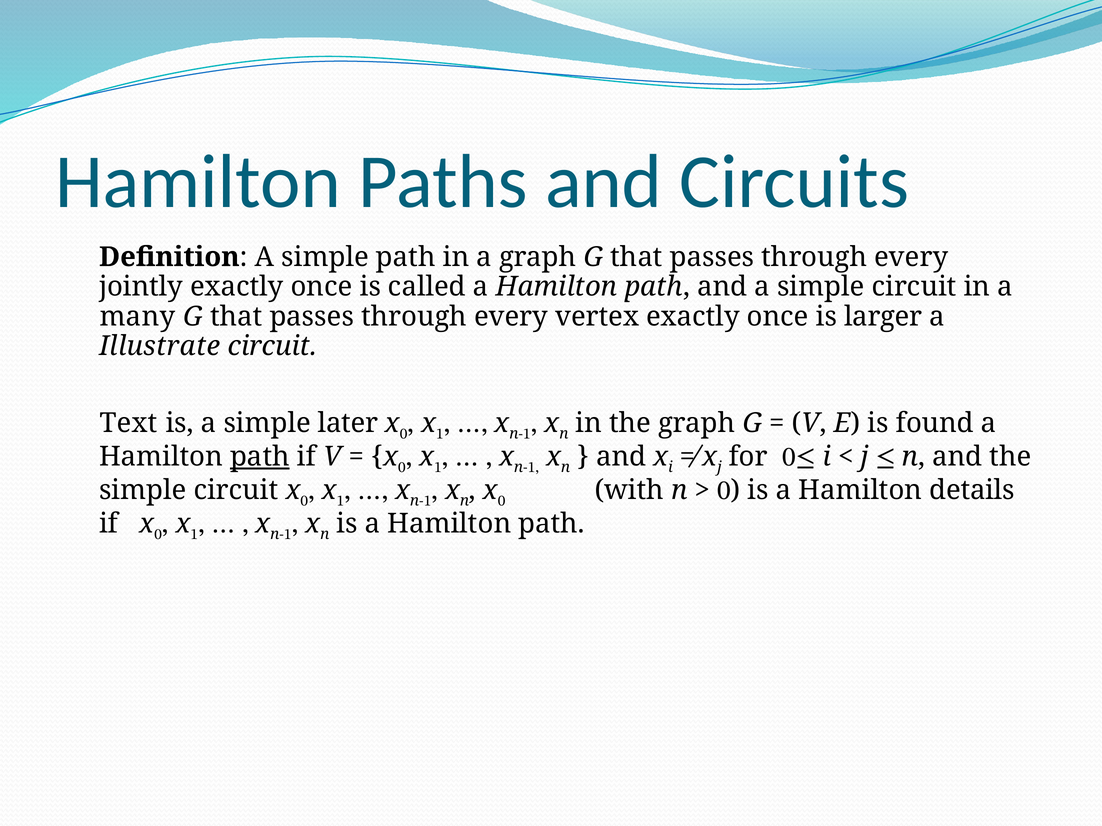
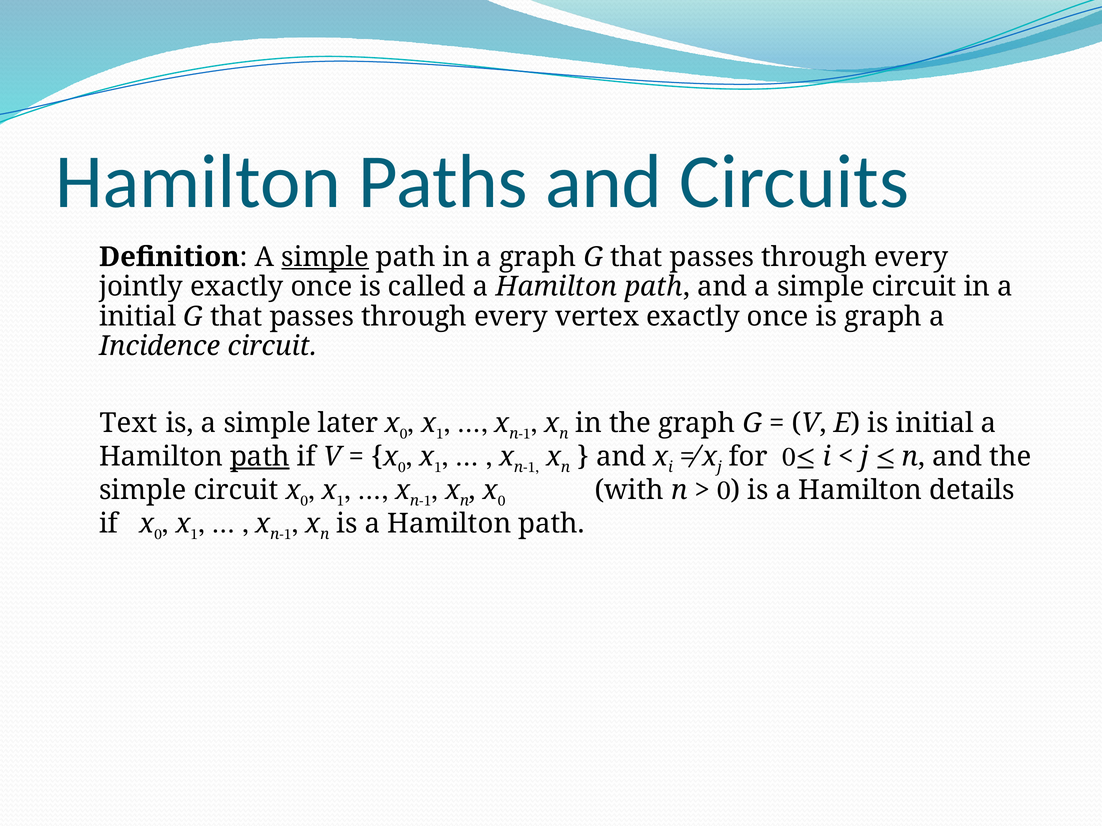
simple at (325, 257) underline: none -> present
many at (137, 317): many -> initial
is larger: larger -> graph
Illustrate: Illustrate -> Incidence
is found: found -> initial
